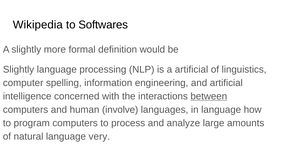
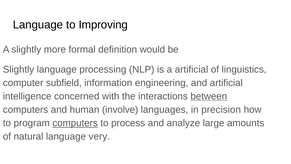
Wikipedia at (38, 25): Wikipedia -> Language
Softwares: Softwares -> Improving
spelling: spelling -> subfield
in language: language -> precision
computers at (75, 123) underline: none -> present
